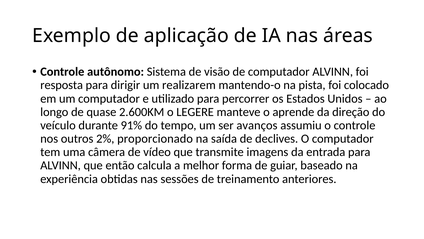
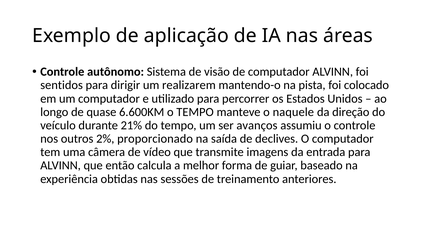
resposta: resposta -> sentidos
2.600KM: 2.600KM -> 6.600KM
o LEGERE: LEGERE -> TEMPO
aprende: aprende -> naquele
91%: 91% -> 21%
